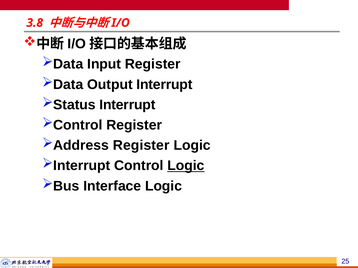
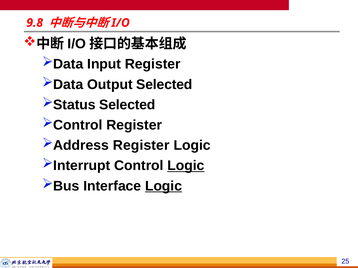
3.8: 3.8 -> 9.8
Output Interrupt: Interrupt -> Selected
Interrupt at (127, 105): Interrupt -> Selected
Logic at (164, 186) underline: none -> present
